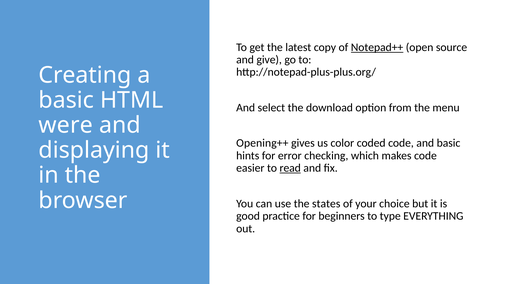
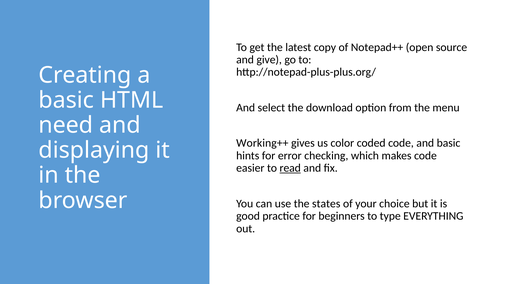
Notepad++ underline: present -> none
were: were -> need
Opening++: Opening++ -> Working++
